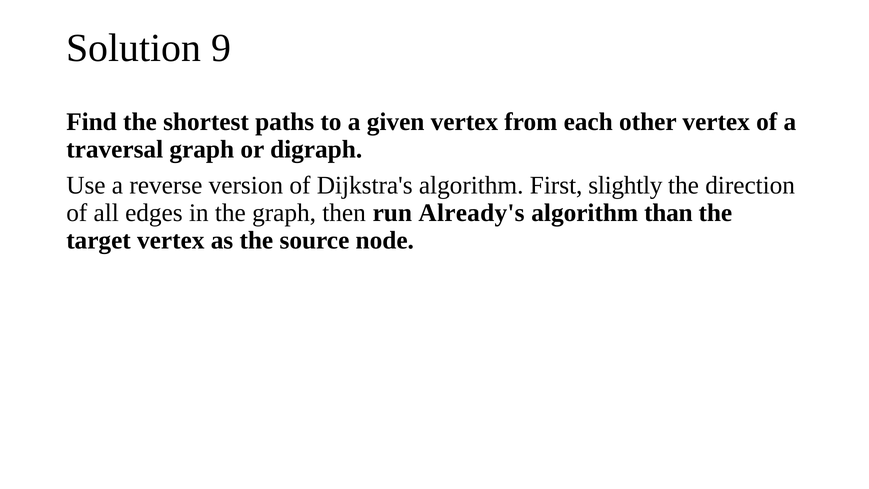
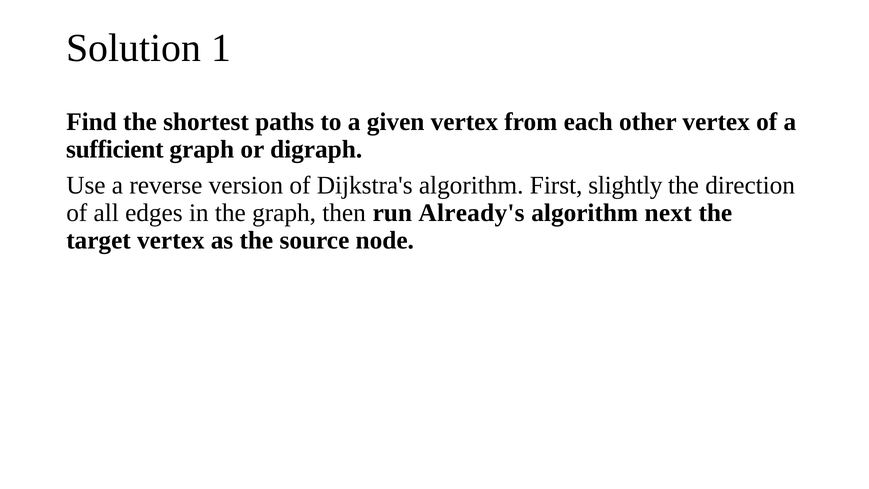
9: 9 -> 1
traversal: traversal -> sufficient
than: than -> next
